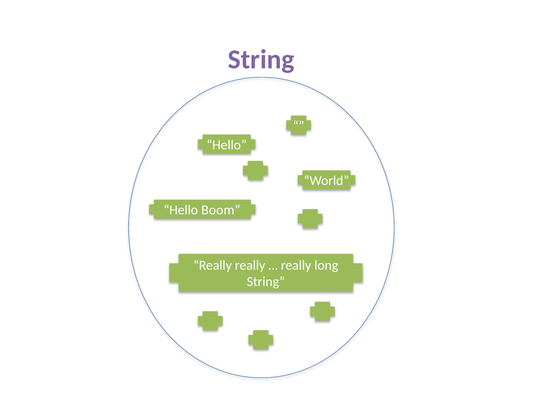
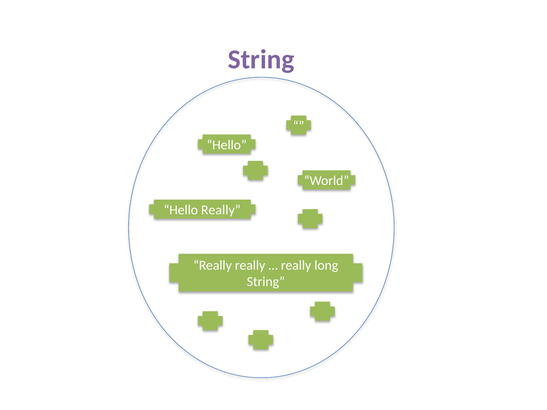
Hello Boom: Boom -> Really
